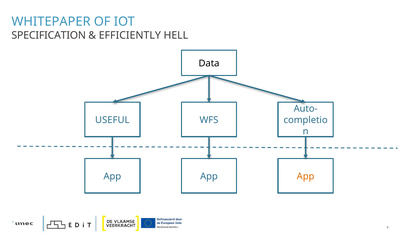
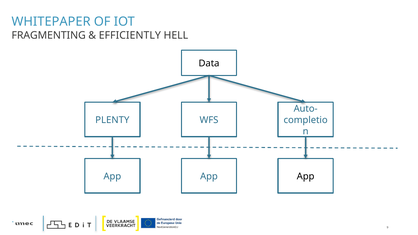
SPECIFICATION: SPECIFICATION -> FRAGMENTING
USEFUL: USEFUL -> PLENTY
App at (306, 177) colour: orange -> black
